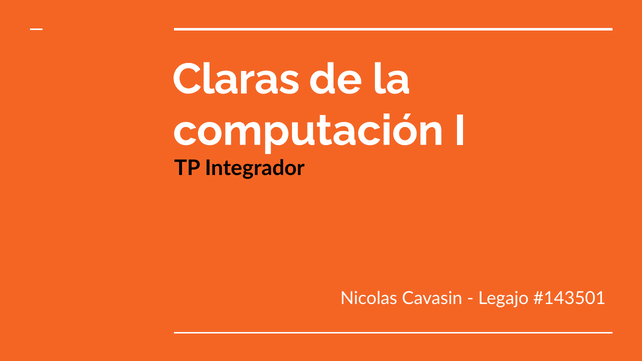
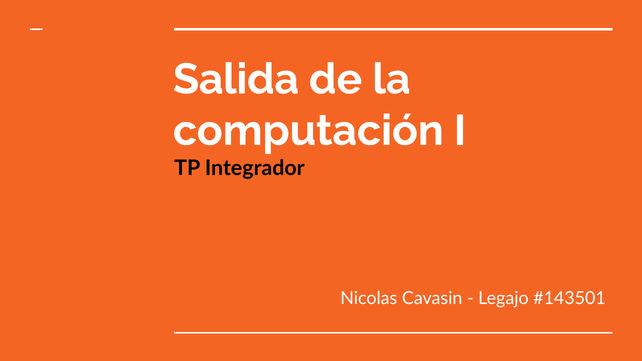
Claras: Claras -> Salida
